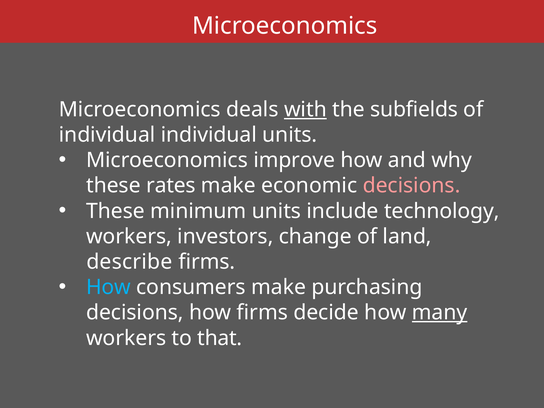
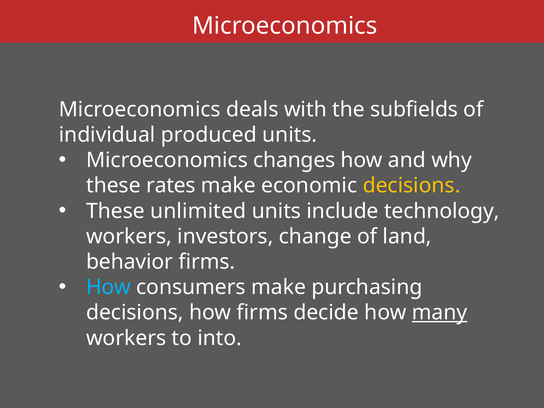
with underline: present -> none
individual individual: individual -> produced
improve: improve -> changes
decisions at (412, 186) colour: pink -> yellow
minimum: minimum -> unlimited
describe: describe -> behavior
that: that -> into
